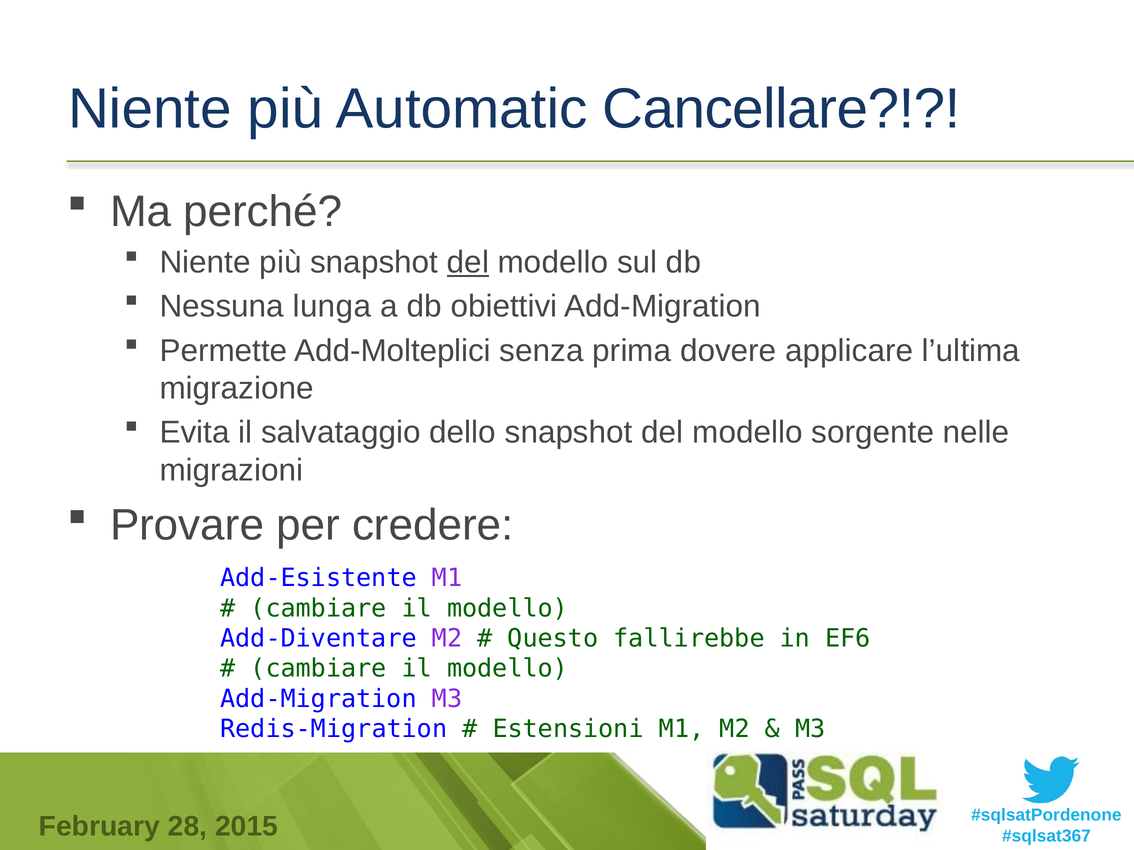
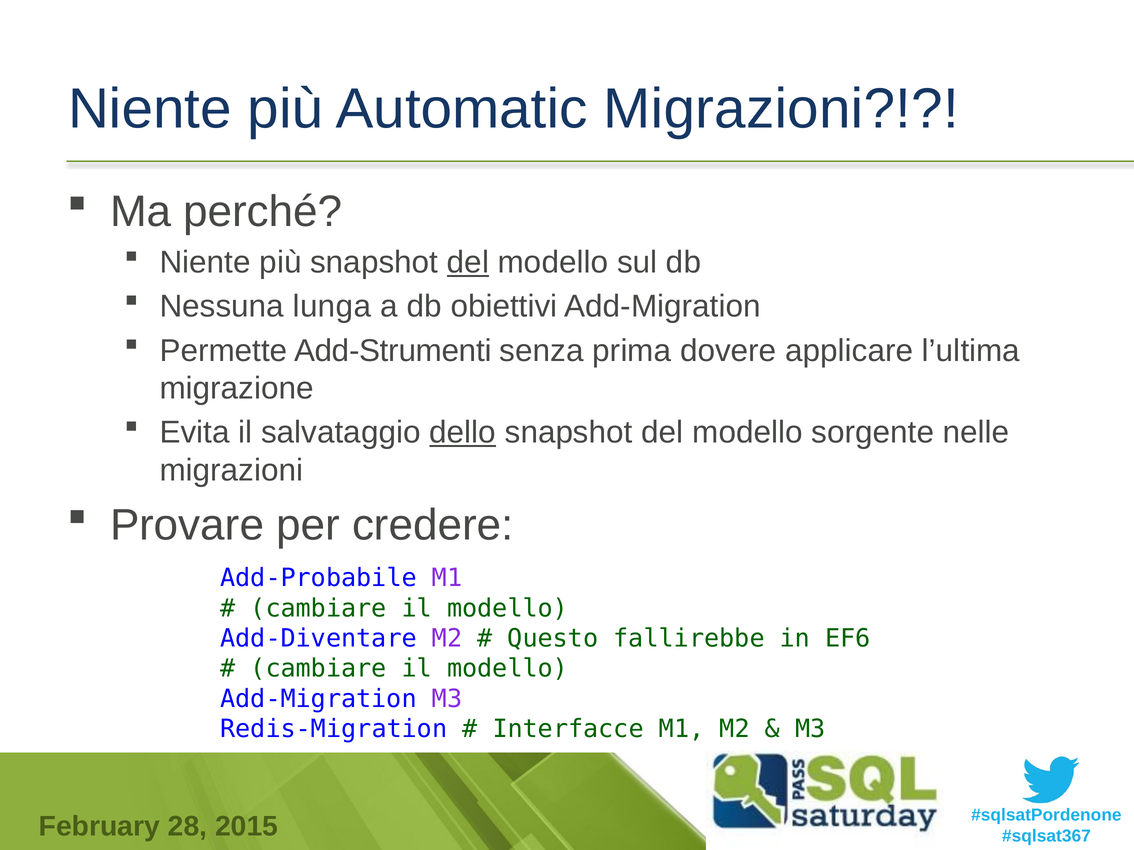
Automatic Cancellare: Cancellare -> Migrazioni
Add-Molteplici: Add-Molteplici -> Add-Strumenti
dello underline: none -> present
Add-Esistente: Add-Esistente -> Add-Probabile
Estensioni: Estensioni -> Interfacce
